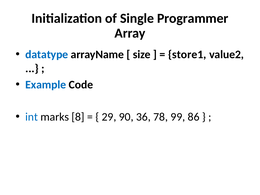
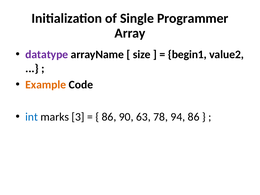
datatype colour: blue -> purple
store1: store1 -> begin1
Example colour: blue -> orange
8: 8 -> 3
29 at (109, 117): 29 -> 86
36: 36 -> 63
99: 99 -> 94
